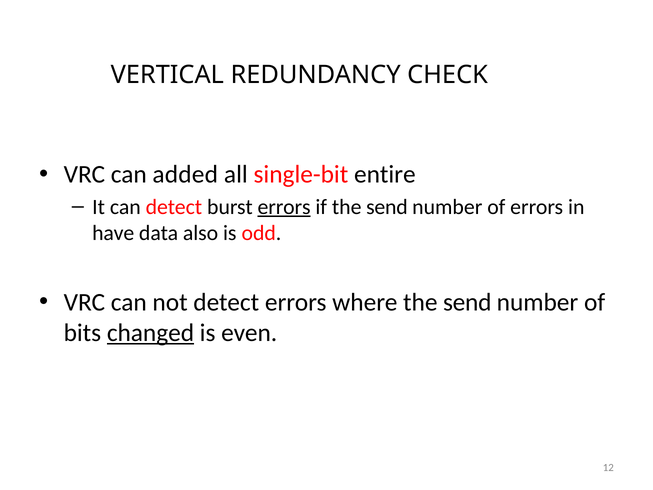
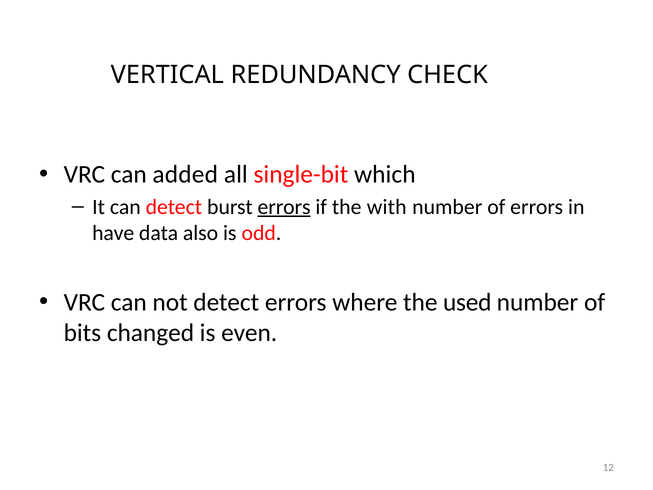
entire: entire -> which
if the send: send -> with
where the send: send -> used
changed underline: present -> none
